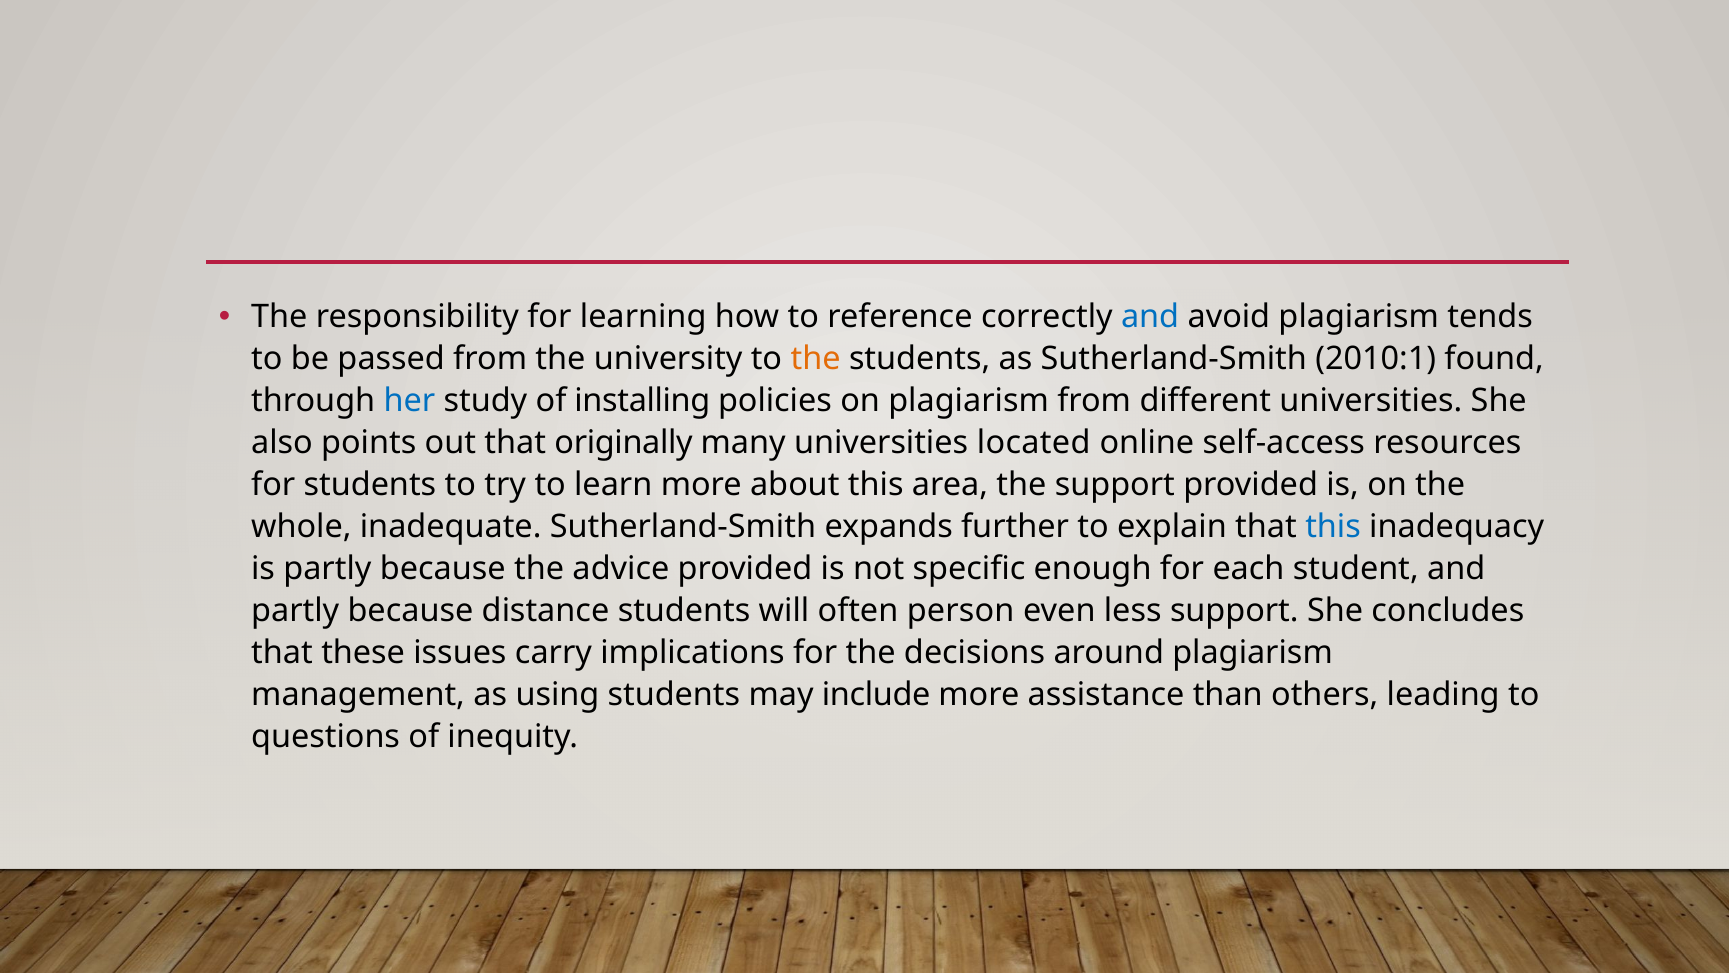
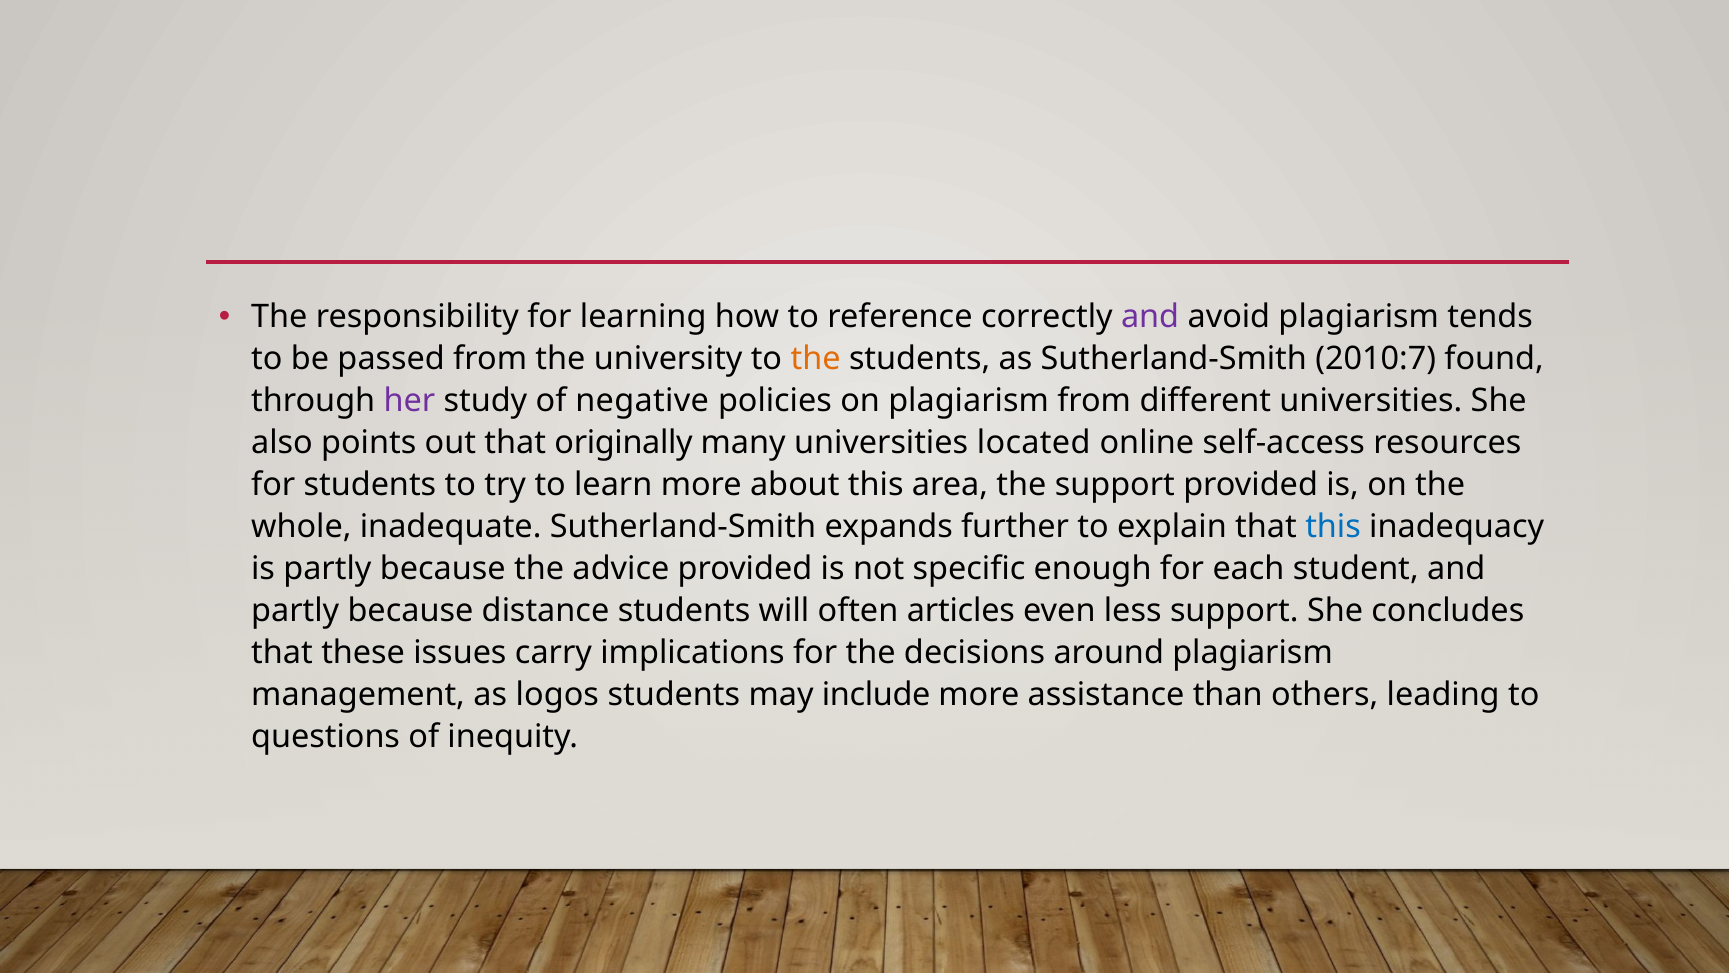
and at (1150, 317) colour: blue -> purple
2010:1: 2010:1 -> 2010:7
her colour: blue -> purple
installing: installing -> negative
person: person -> articles
using: using -> logos
